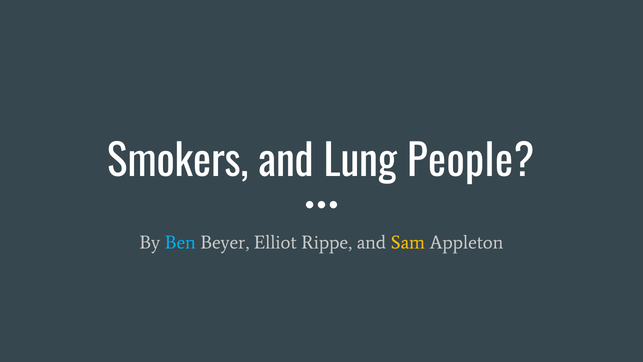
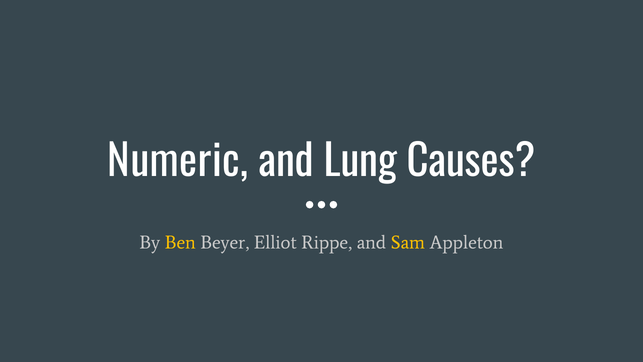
Smokers: Smokers -> Numeric
People: People -> Causes
Ben colour: light blue -> yellow
